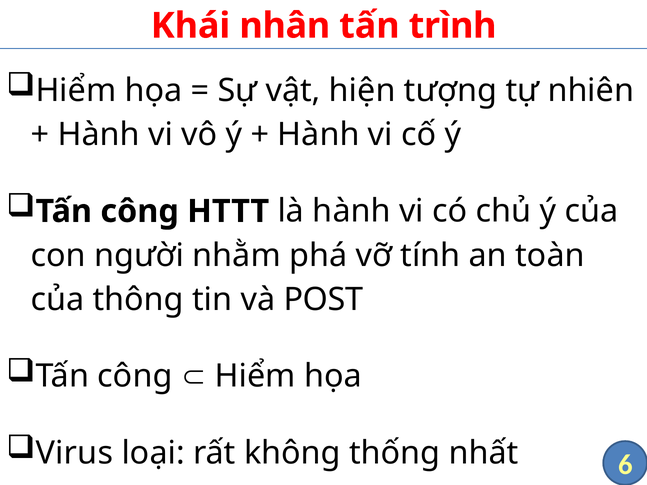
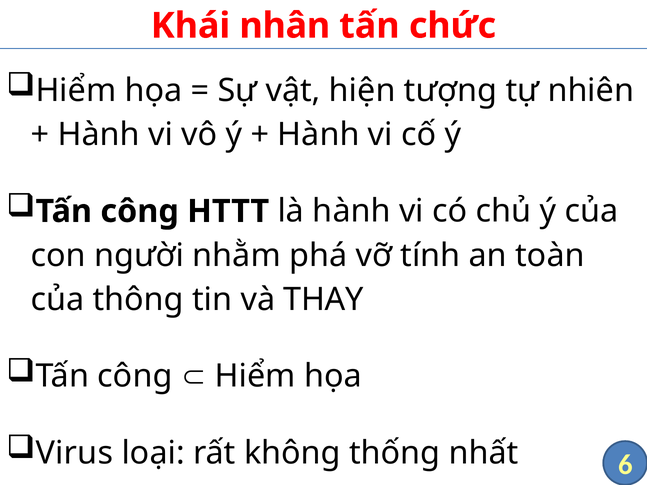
trình: trình -> chức
POST: POST -> THAY
